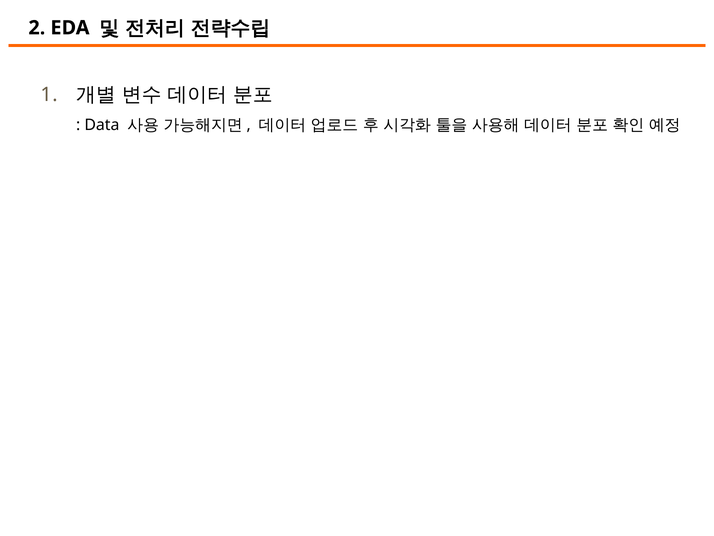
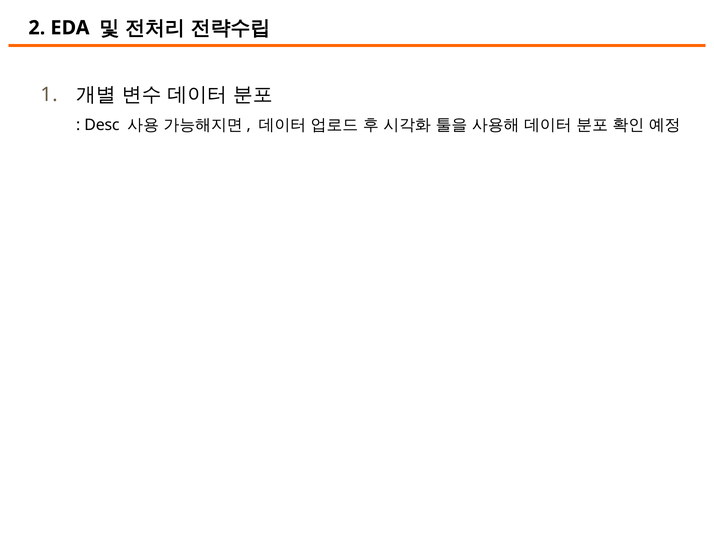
Data: Data -> Desc
